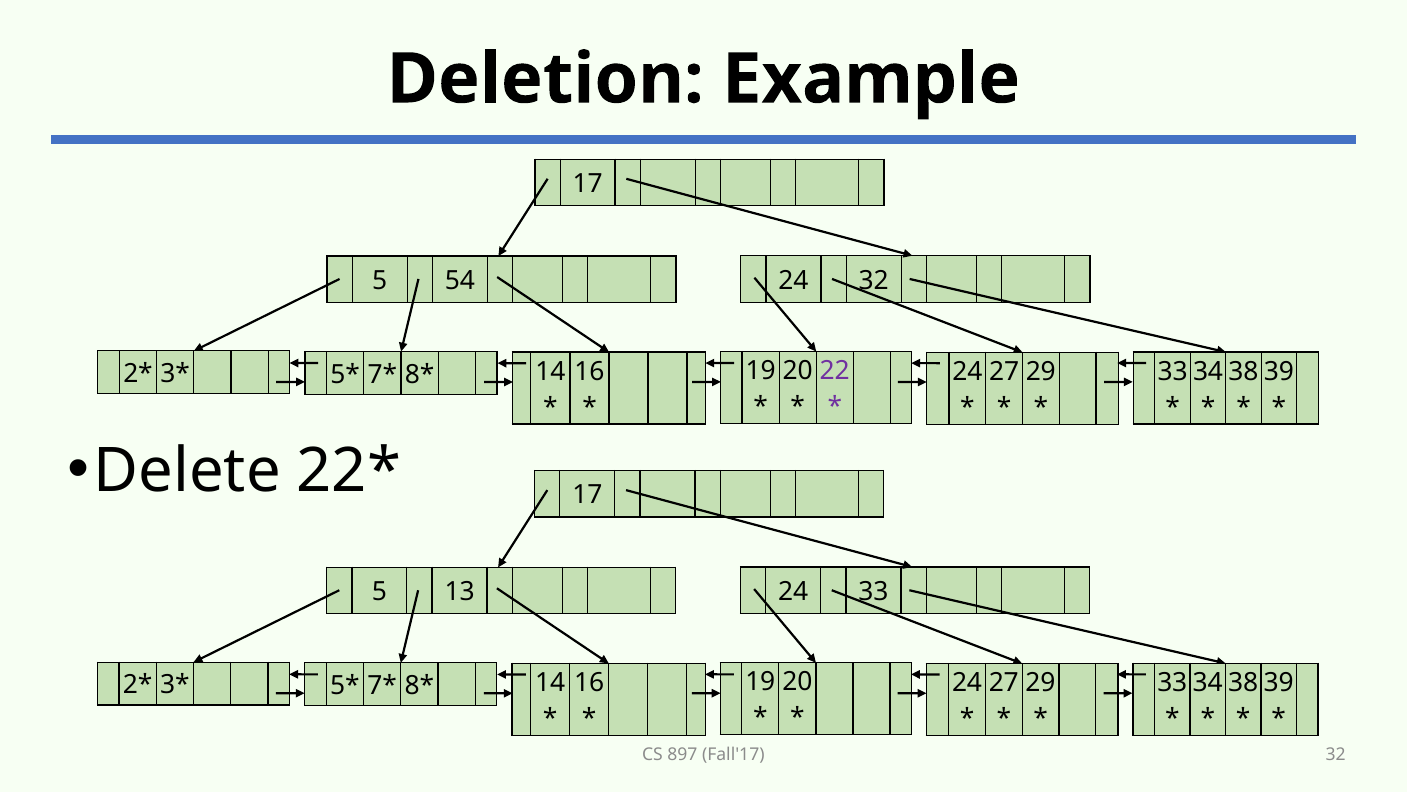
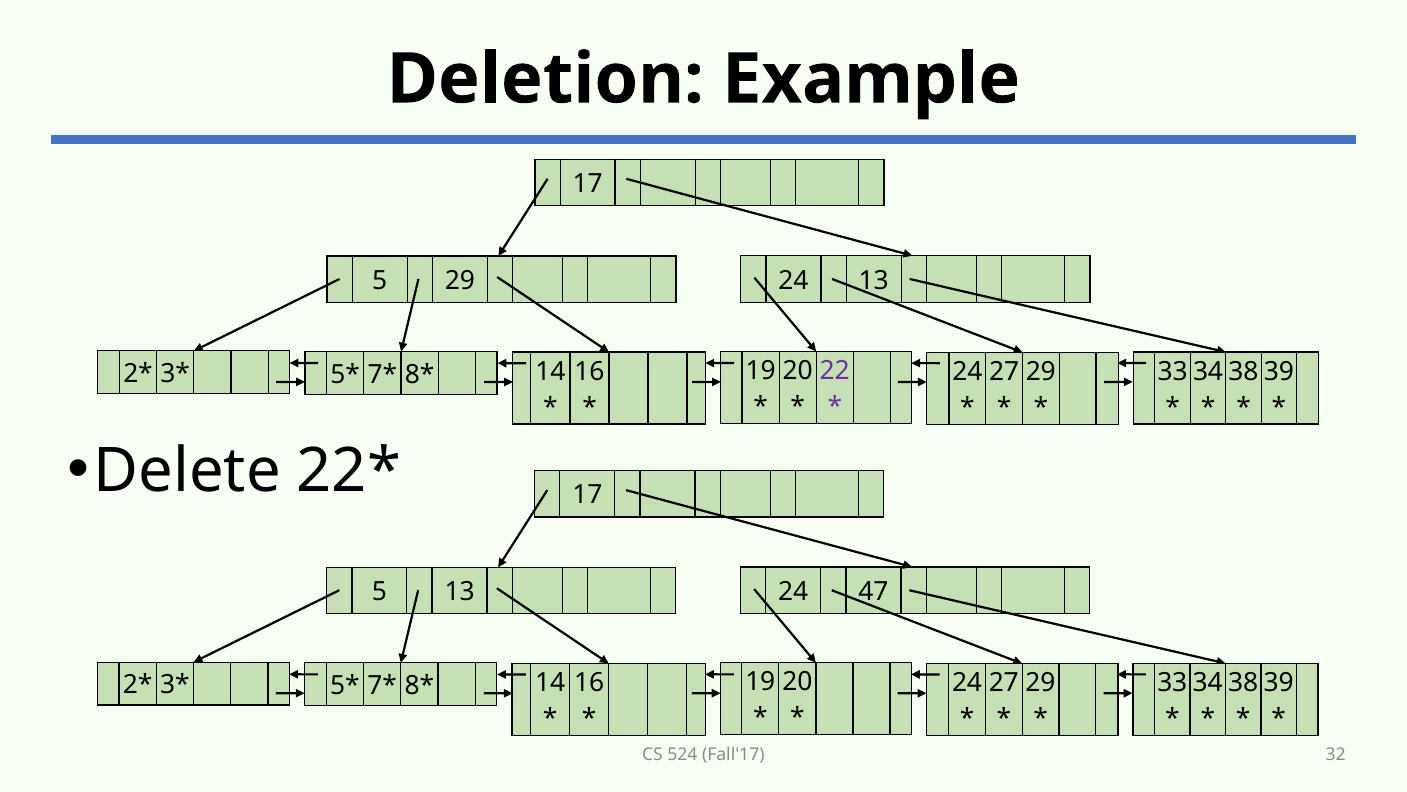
24 32: 32 -> 13
5 54: 54 -> 29
24 33: 33 -> 47
897: 897 -> 524
